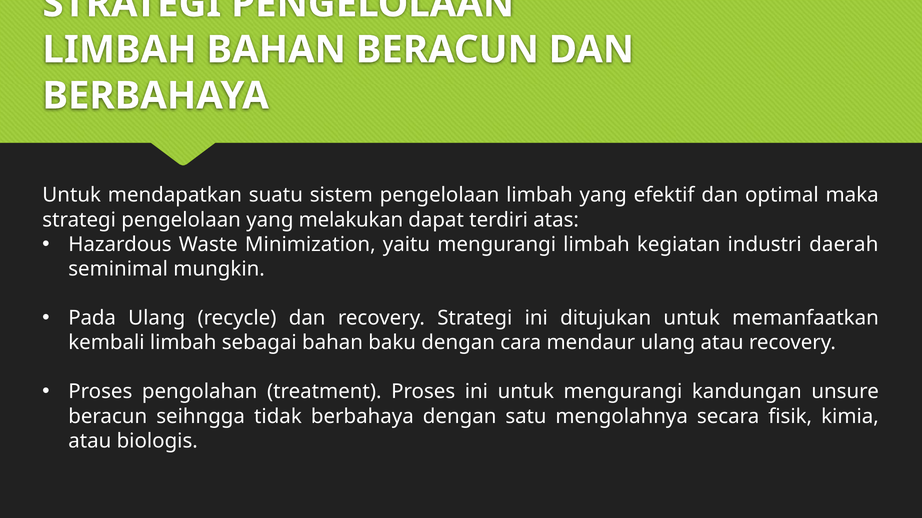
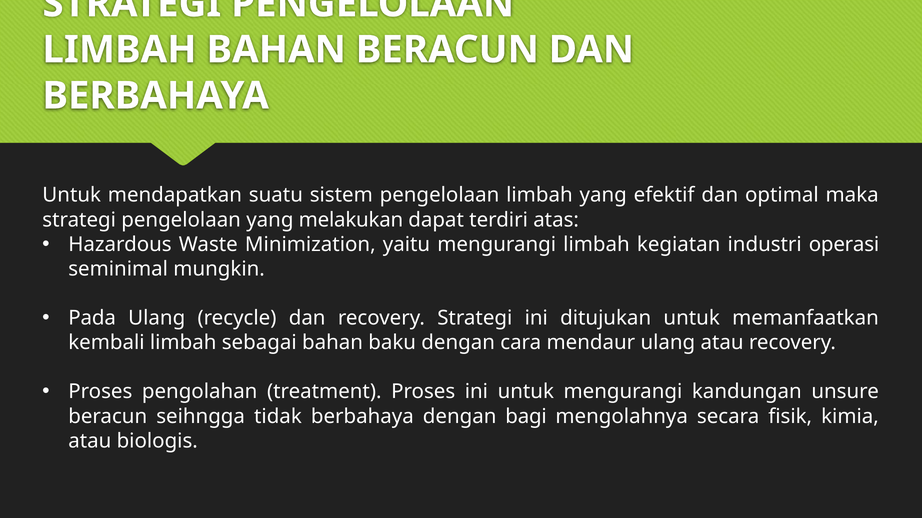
daerah: daerah -> operasi
satu: satu -> bagi
